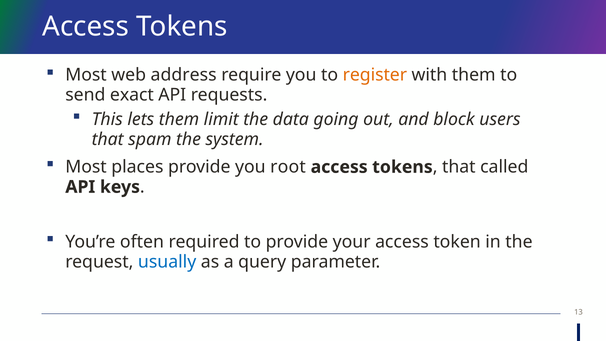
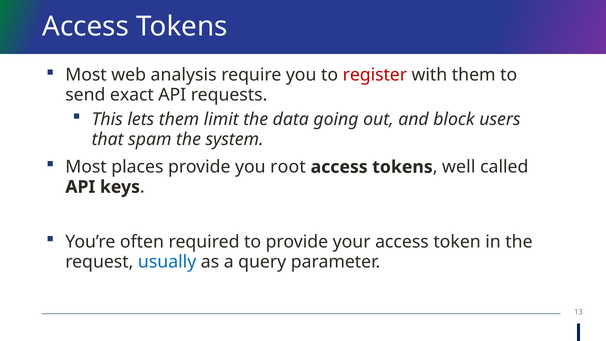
address: address -> analysis
register colour: orange -> red
that at (459, 167): that -> well
